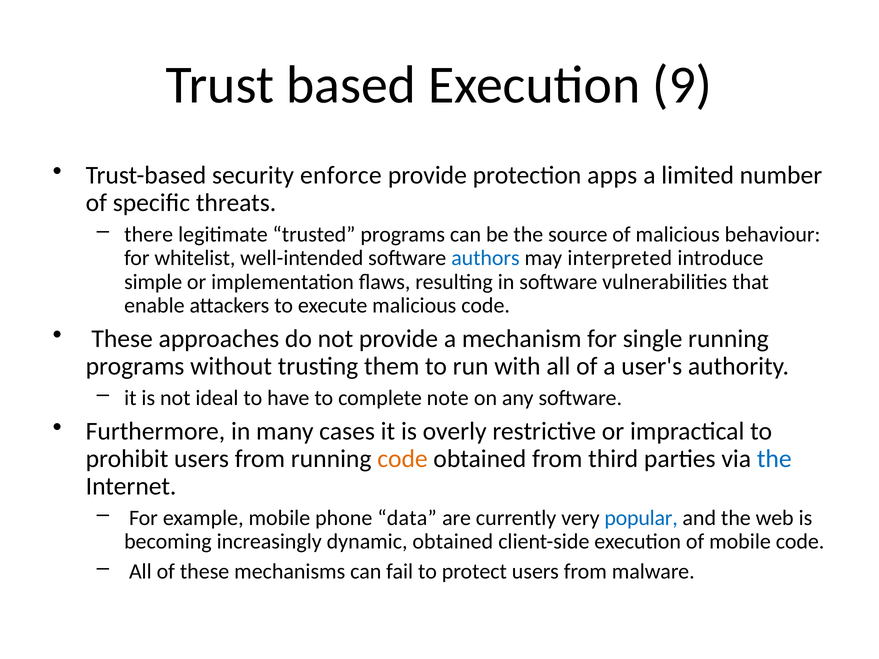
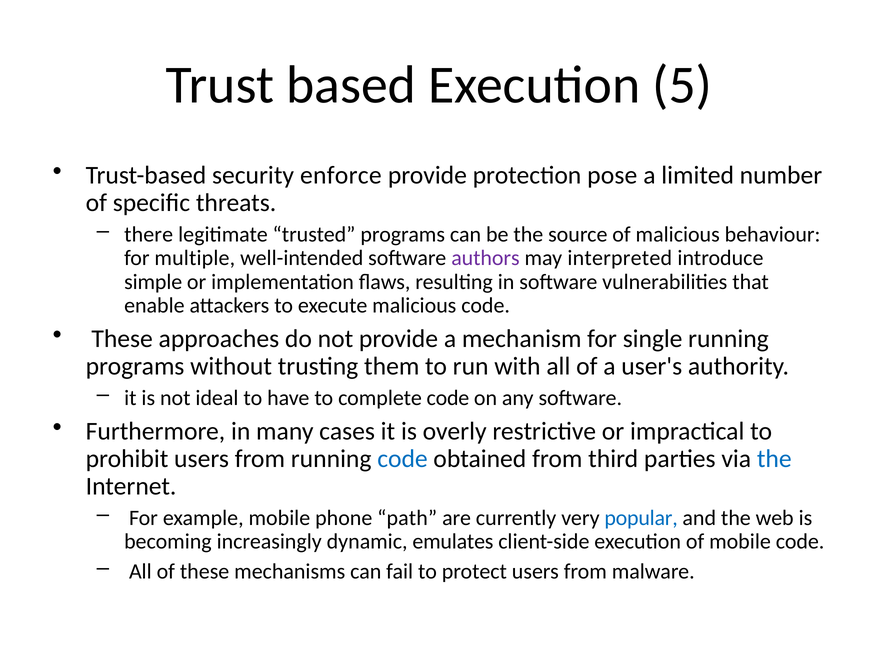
9: 9 -> 5
apps: apps -> pose
whitelist: whitelist -> multiple
authors colour: blue -> purple
complete note: note -> code
code at (402, 459) colour: orange -> blue
data: data -> path
dynamic obtained: obtained -> emulates
